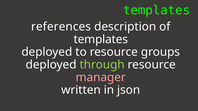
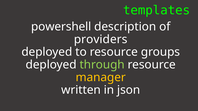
references: references -> powershell
templates at (101, 39): templates -> providers
manager colour: pink -> yellow
